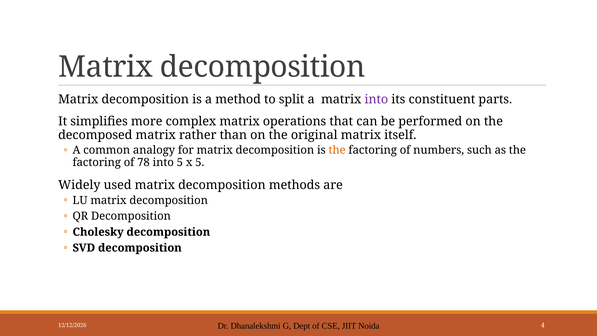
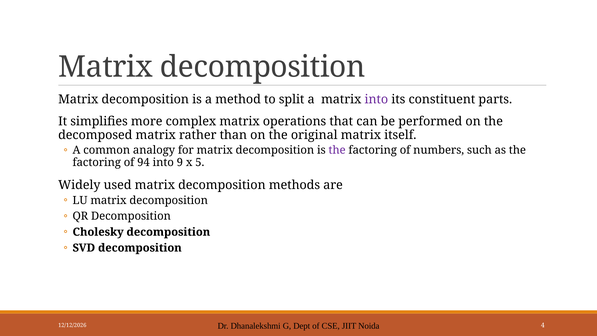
the at (337, 150) colour: orange -> purple
78: 78 -> 94
into 5: 5 -> 9
